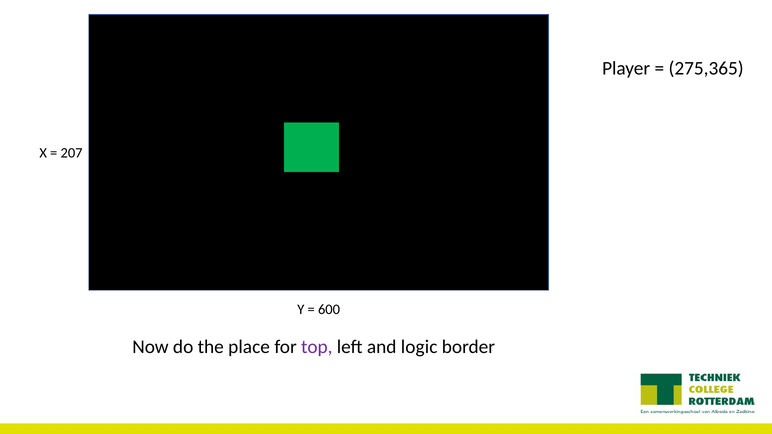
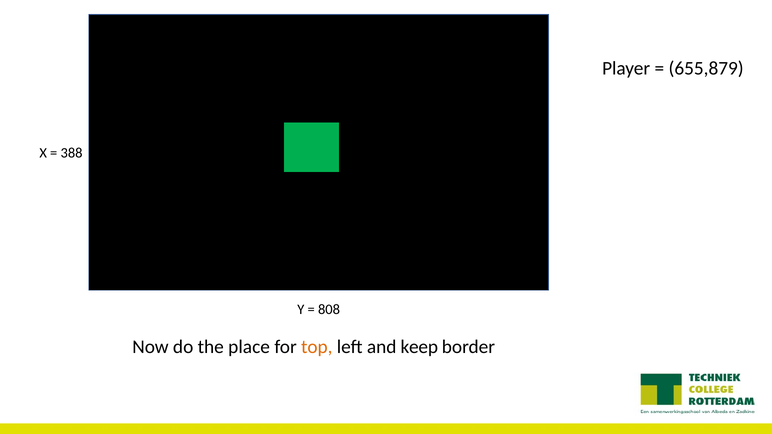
275,365: 275,365 -> 655,879
207: 207 -> 388
600: 600 -> 808
top colour: purple -> orange
logic: logic -> keep
